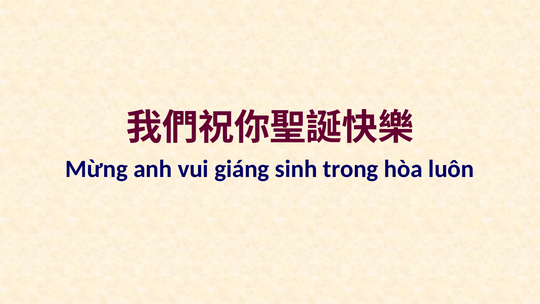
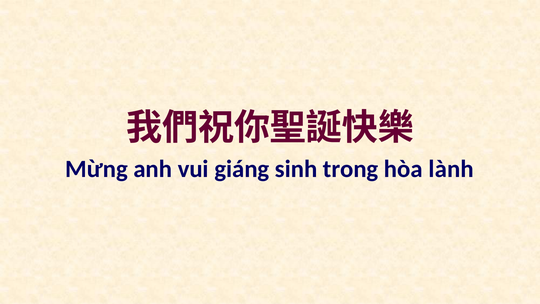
luôn: luôn -> lành
